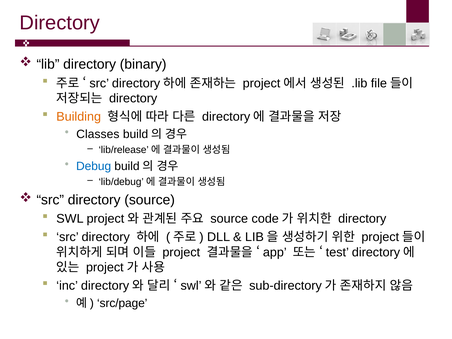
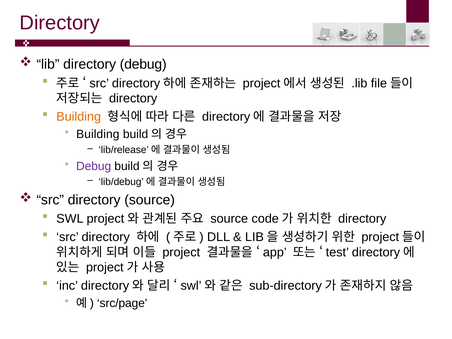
directory binary: binary -> debug
Classes at (98, 134): Classes -> Building
Debug at (94, 166) colour: blue -> purple
